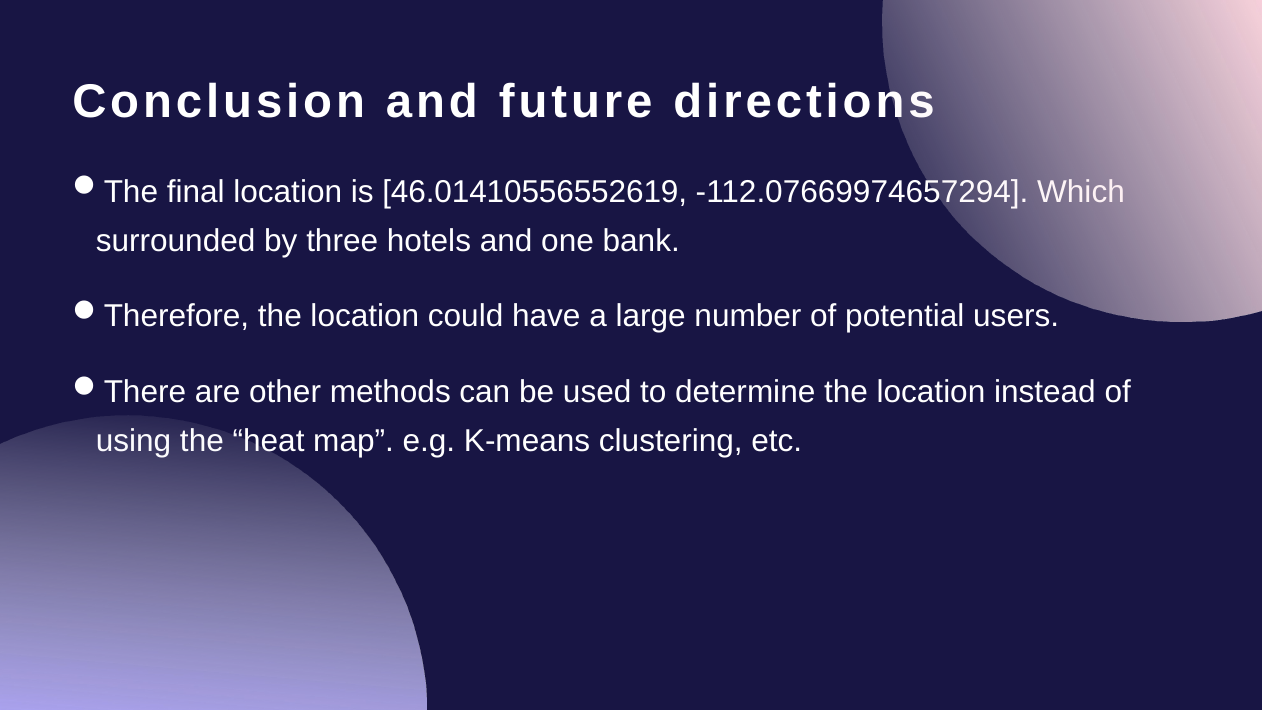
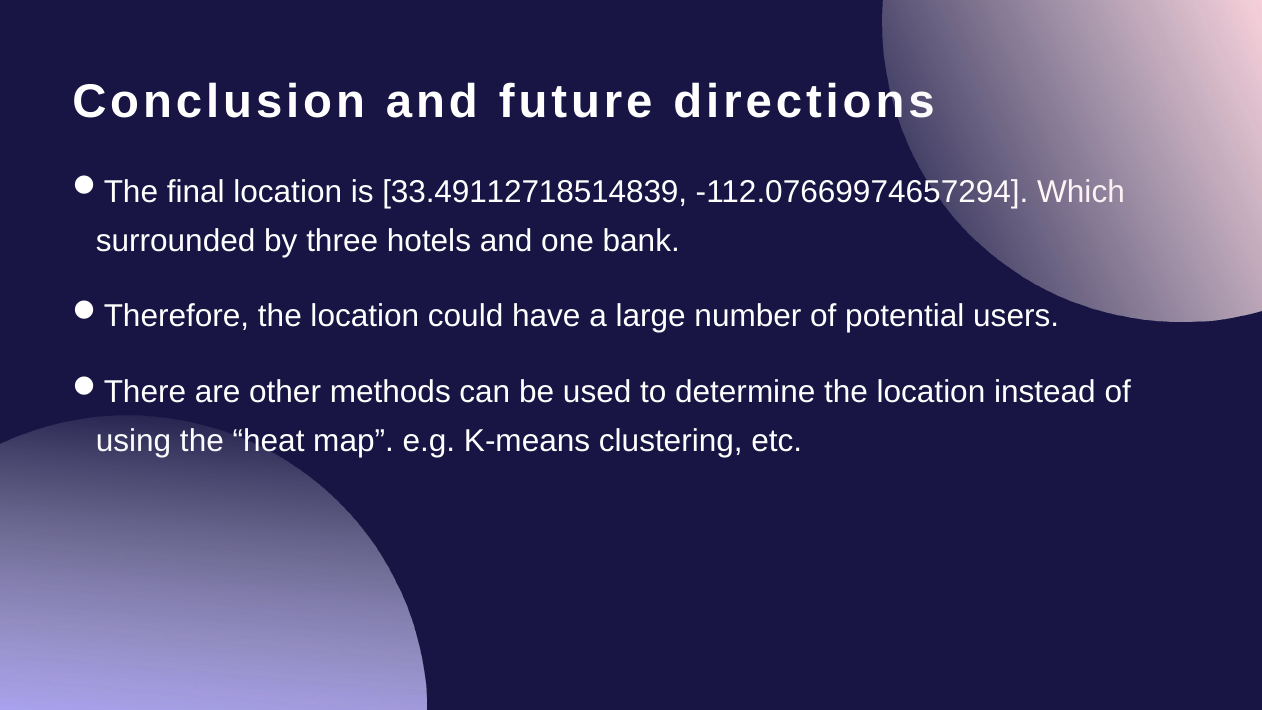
46.01410556552619: 46.01410556552619 -> 33.49112718514839
